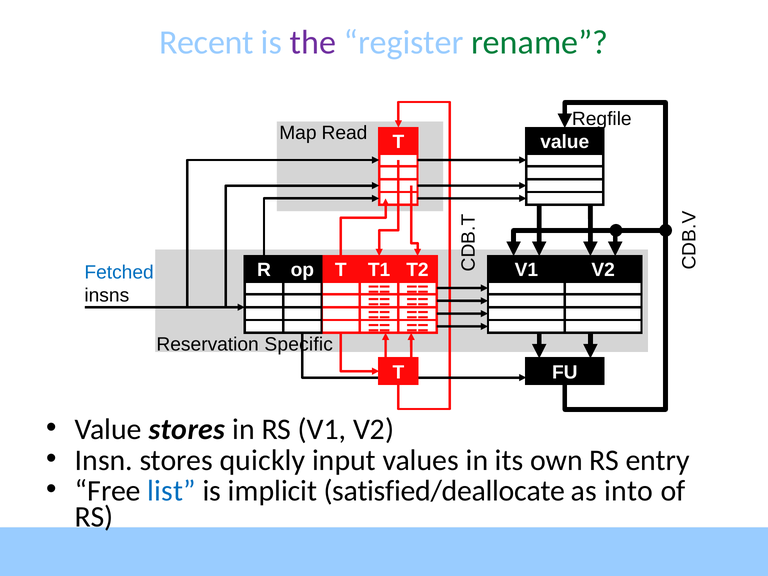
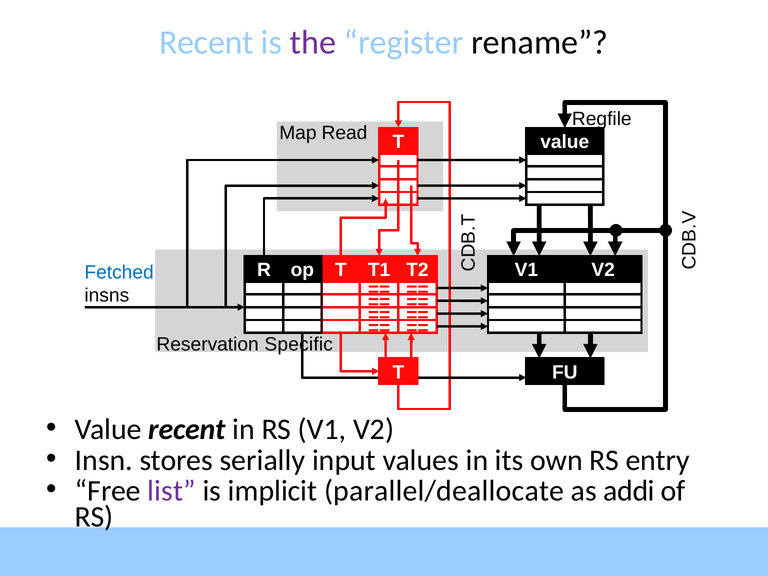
rename colour: green -> black
Value stores: stores -> recent
quickly: quickly -> serially
list colour: blue -> purple
satisfied/deallocate: satisfied/deallocate -> parallel/deallocate
into: into -> addi
